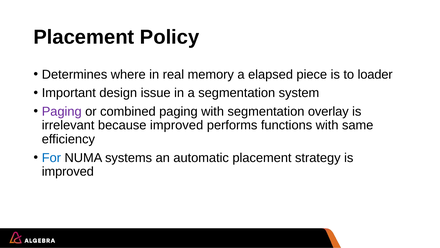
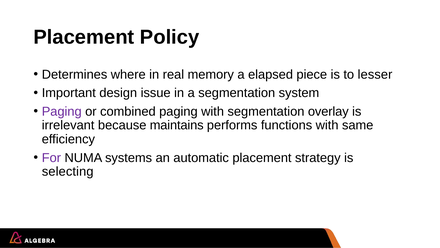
loader: loader -> lesser
because improved: improved -> maintains
For colour: blue -> purple
improved at (68, 171): improved -> selecting
